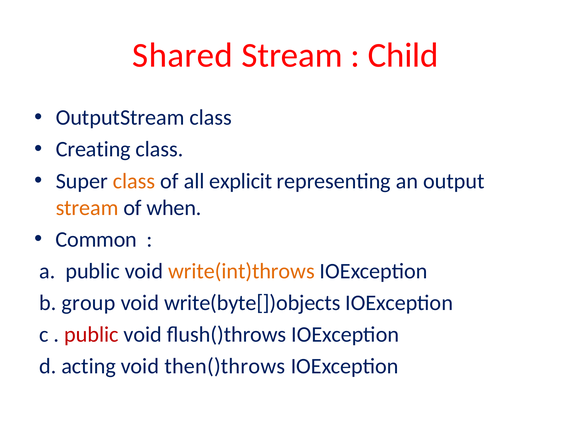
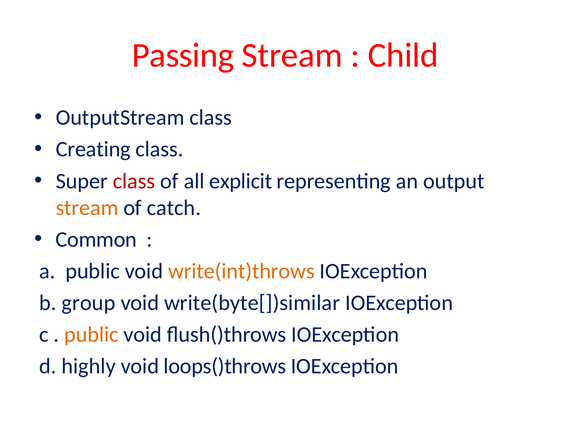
Shared: Shared -> Passing
class at (134, 181) colour: orange -> red
when: when -> catch
write(byte[])objects: write(byte[])objects -> write(byte[])similar
public at (91, 335) colour: red -> orange
acting: acting -> highly
then()throws: then()throws -> loops()throws
